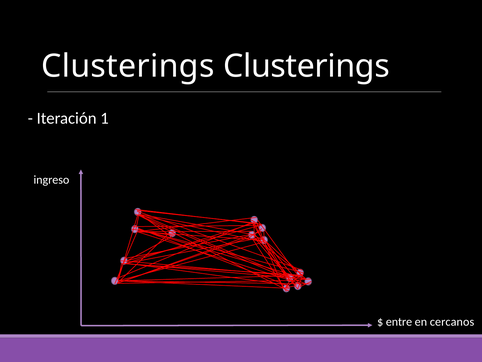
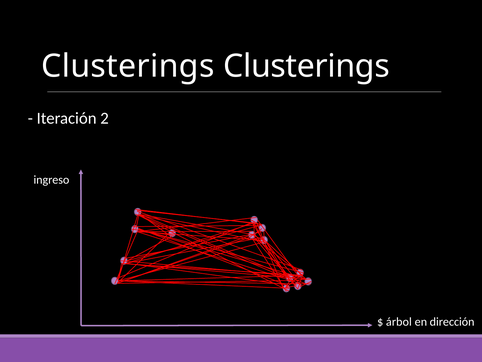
1: 1 -> 2
entre: entre -> árbol
cercanos: cercanos -> dirección
